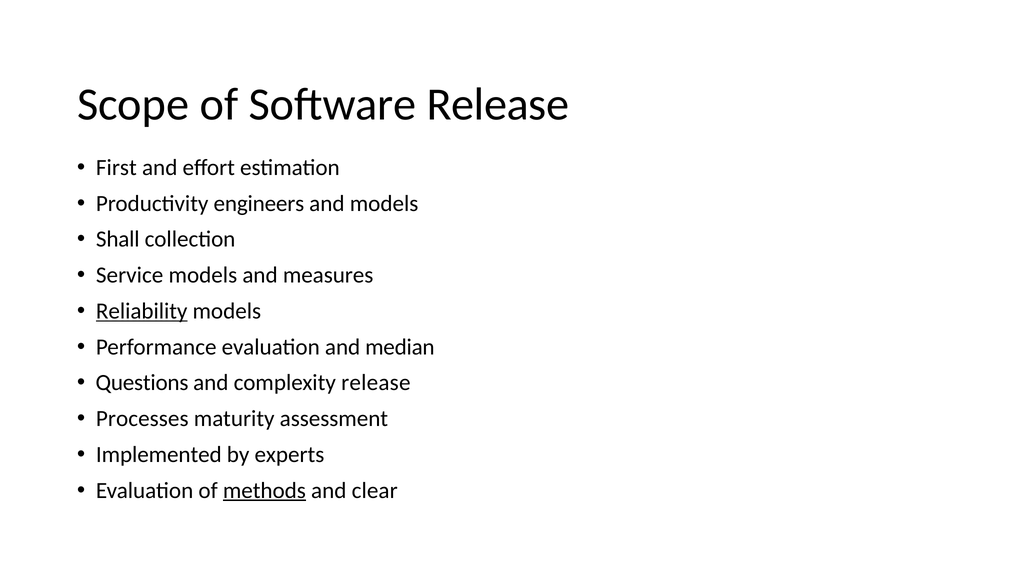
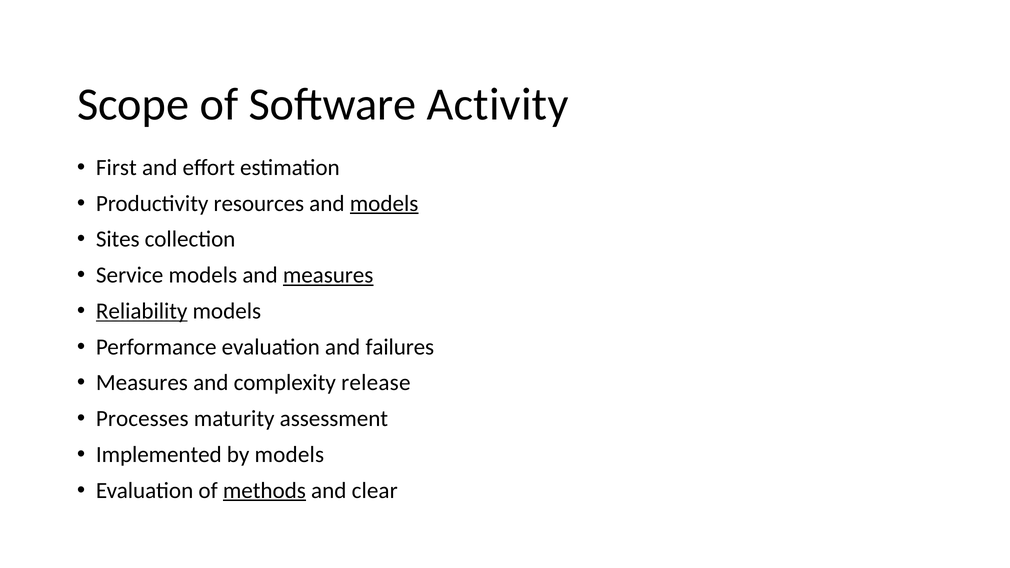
Software Release: Release -> Activity
engineers: engineers -> resources
models at (384, 204) underline: none -> present
Shall: Shall -> Sites
measures at (328, 275) underline: none -> present
median: median -> failures
Questions at (142, 383): Questions -> Measures
by experts: experts -> models
